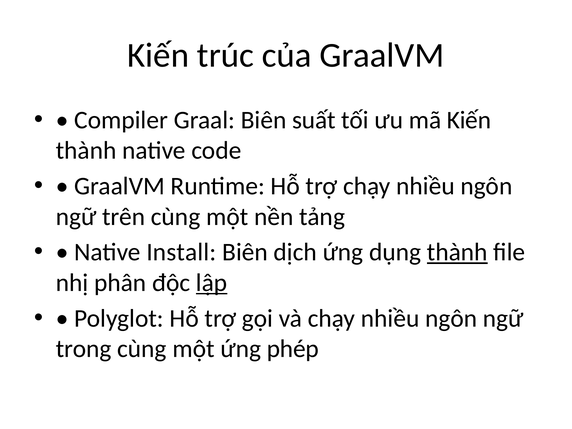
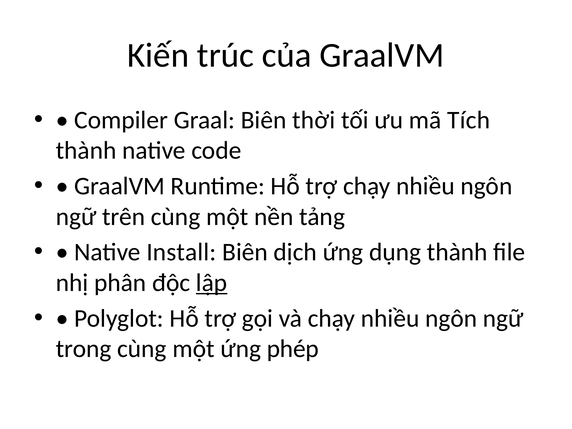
suất: suất -> thời
mã Kiến: Kiến -> Tích
thành at (457, 252) underline: present -> none
